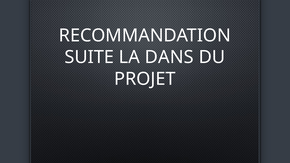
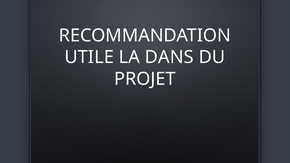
SUITE: SUITE -> UTILE
